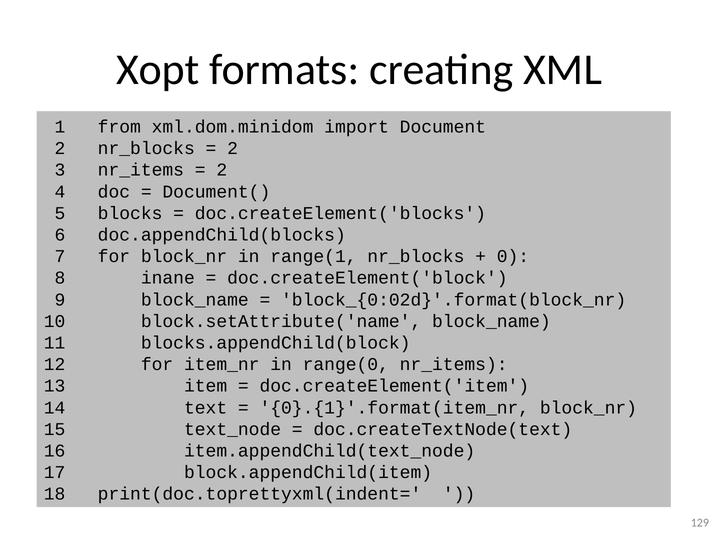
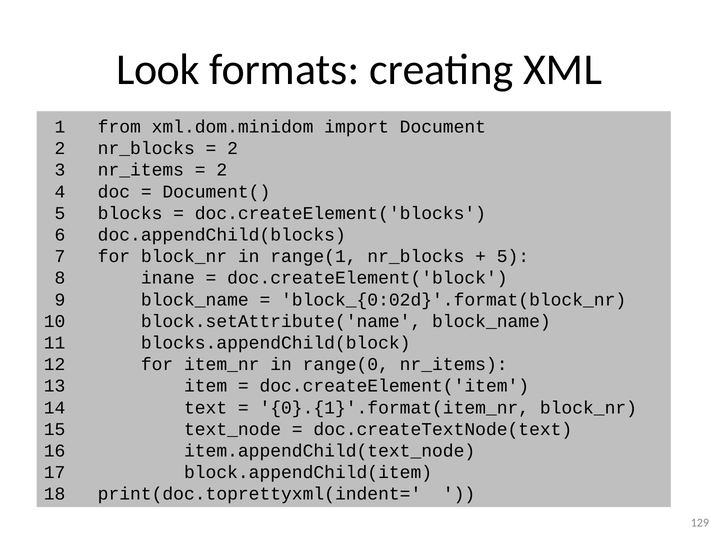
Xopt: Xopt -> Look
0 at (513, 256): 0 -> 5
